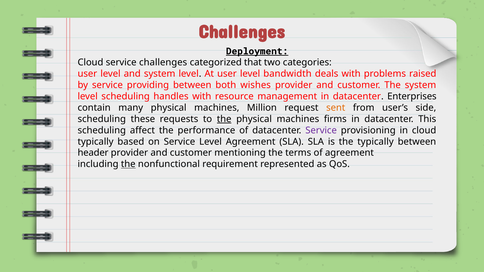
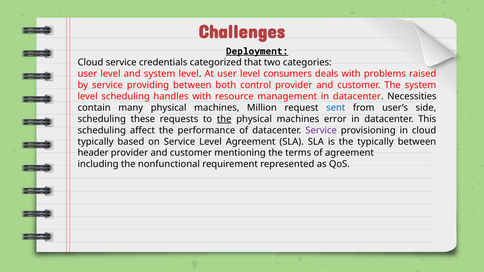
service challenges: challenges -> credentials
bandwidth: bandwidth -> consumers
wishes: wishes -> control
Enterprises: Enterprises -> Necessities
sent colour: orange -> blue
firms: firms -> error
the at (128, 164) underline: present -> none
